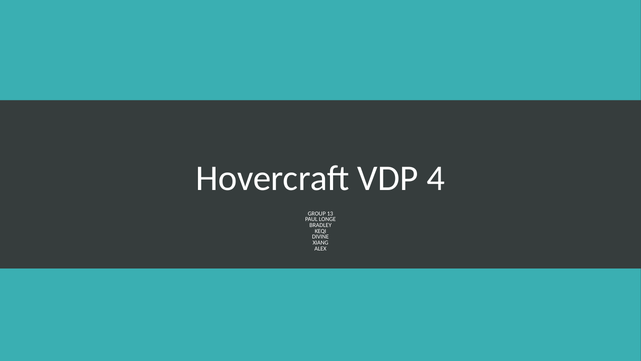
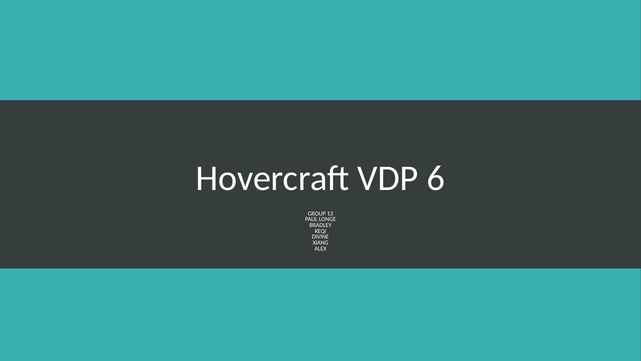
4: 4 -> 6
